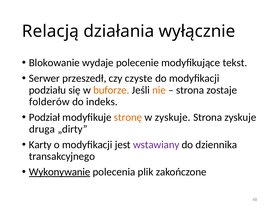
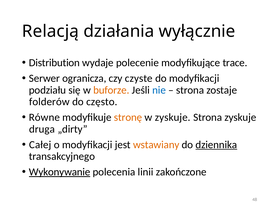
Blokowanie: Blokowanie -> Distribution
tekst: tekst -> trace
przeszedł: przeszedł -> ogranicza
nie colour: orange -> blue
indeks: indeks -> często
Podział: Podział -> Równe
Karty: Karty -> Całej
wstawiany colour: purple -> orange
dziennika underline: none -> present
plik: plik -> linii
